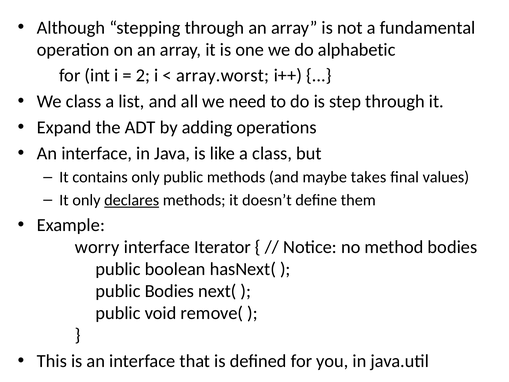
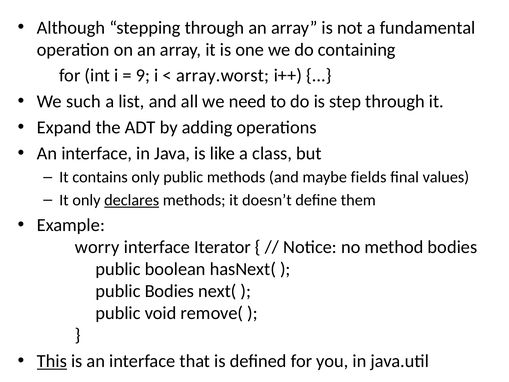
alphabetic: alphabetic -> containing
2: 2 -> 9
We class: class -> such
takes: takes -> fields
This underline: none -> present
